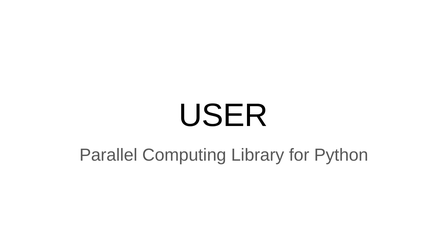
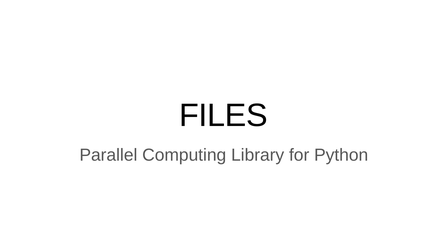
USER: USER -> FILES
